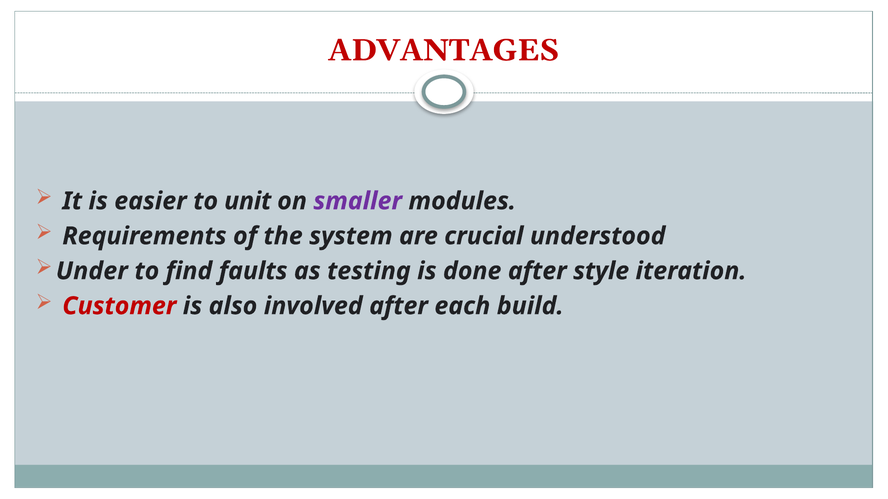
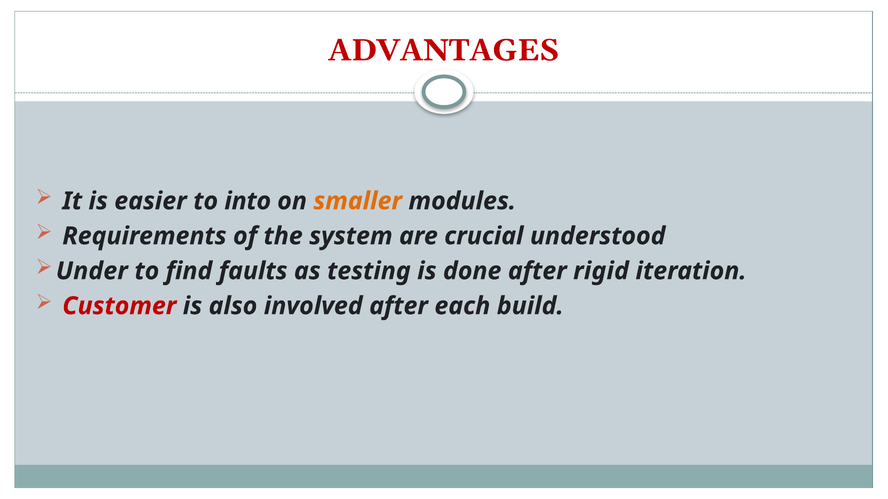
unit: unit -> into
smaller colour: purple -> orange
style: style -> rigid
